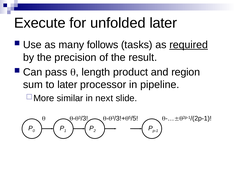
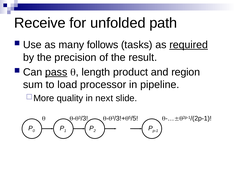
Execute: Execute -> Receive
unfolded later: later -> path
pass underline: none -> present
to later: later -> load
similar: similar -> quality
